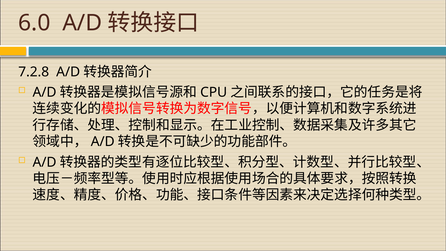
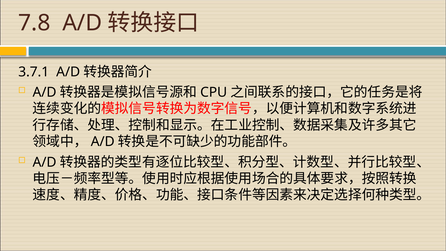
6.0: 6.0 -> 7.8
7.2.8: 7.2.8 -> 3.7.1
